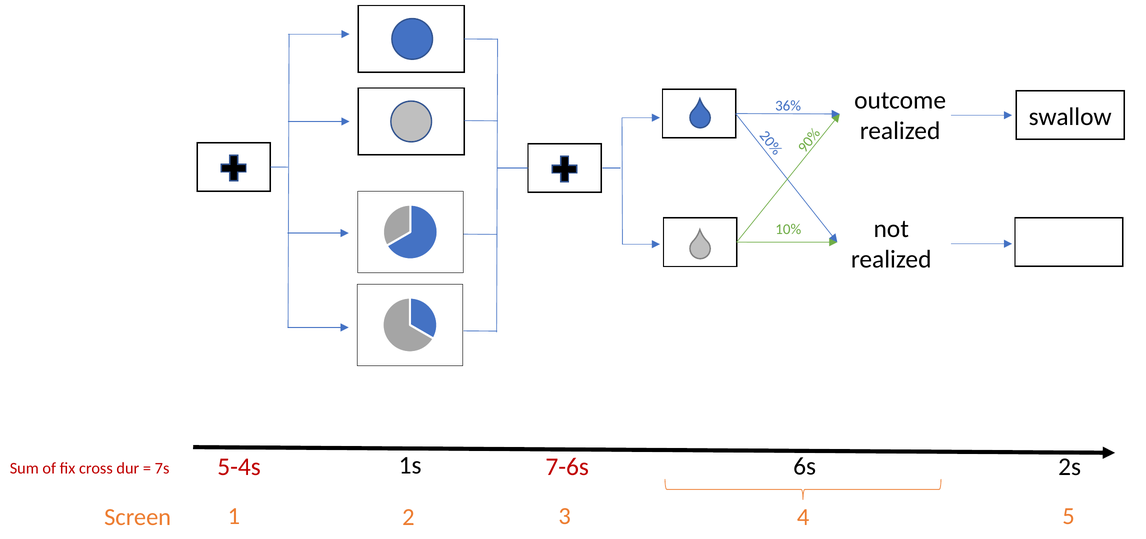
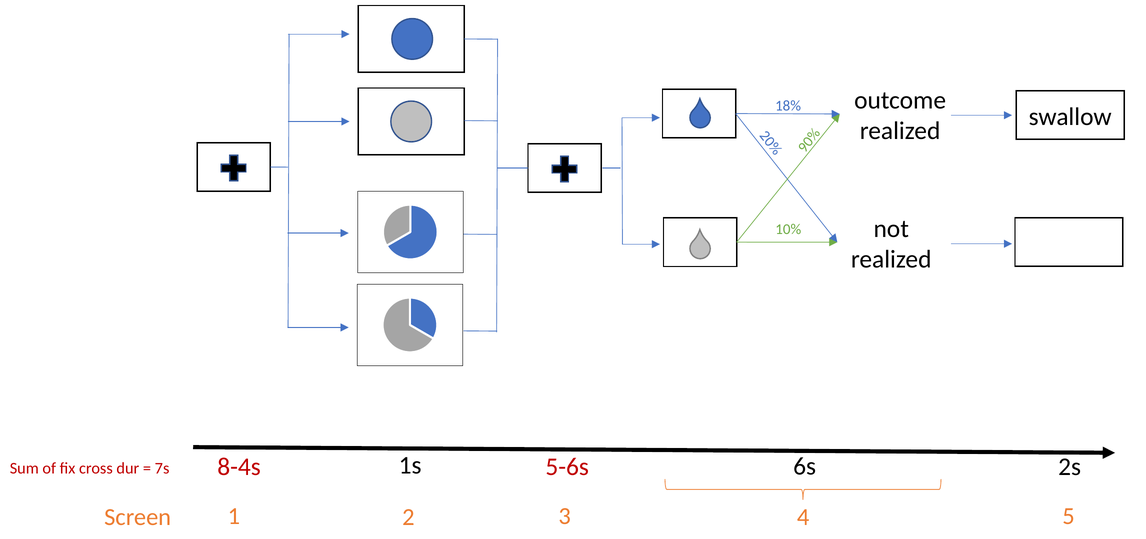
36%: 36% -> 18%
5-4s: 5-4s -> 8-4s
7-6s: 7-6s -> 5-6s
